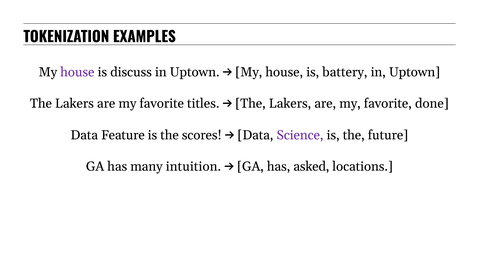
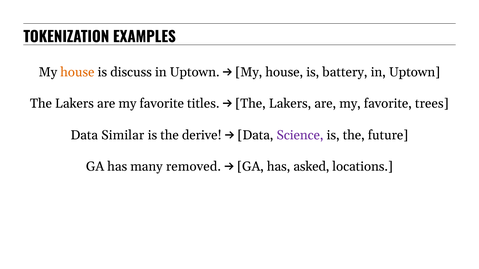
house at (77, 72) colour: purple -> orange
done: done -> trees
Feature: Feature -> Similar
scores: scores -> derive
intuition: intuition -> removed
